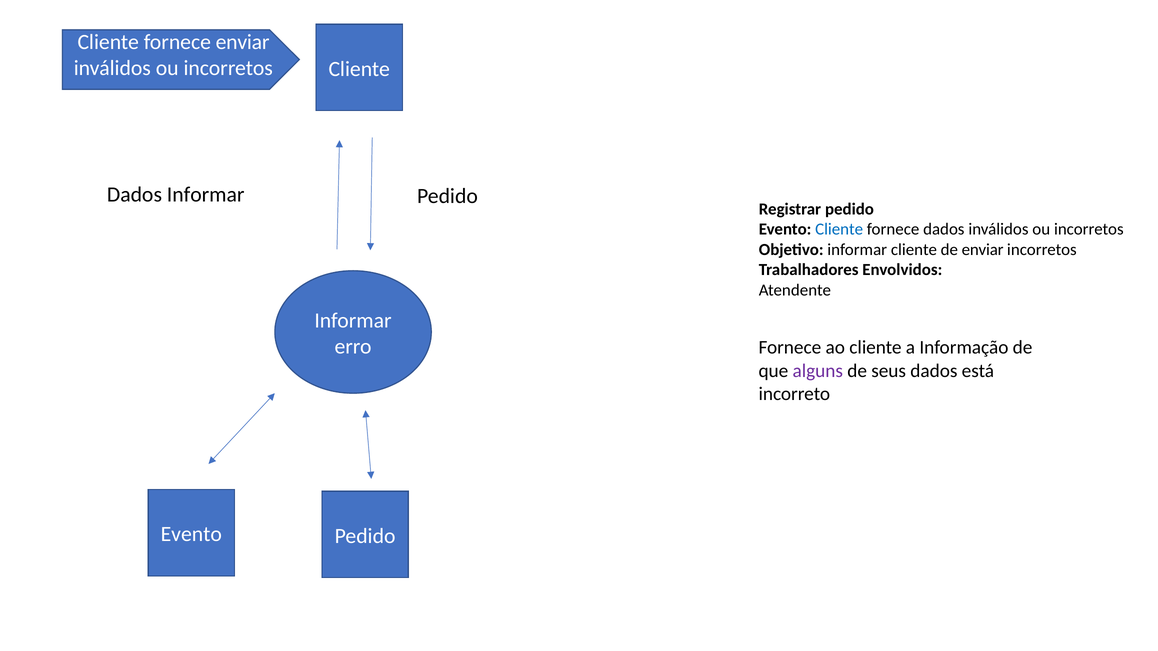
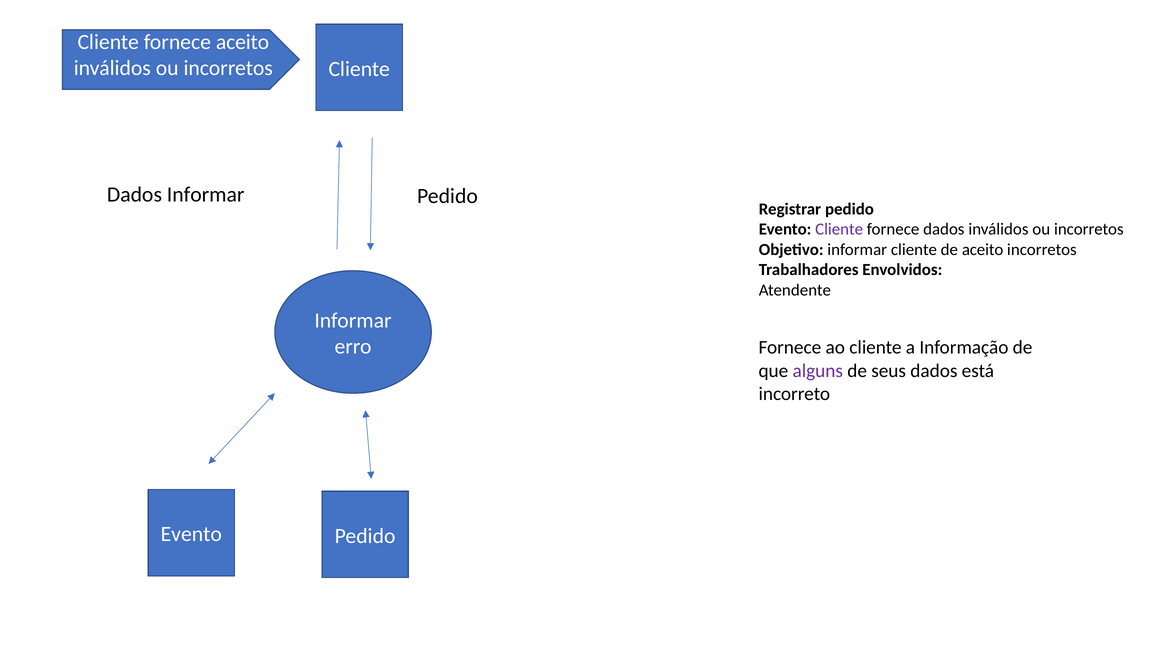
fornece enviar: enviar -> aceito
Cliente at (839, 230) colour: blue -> purple
de enviar: enviar -> aceito
